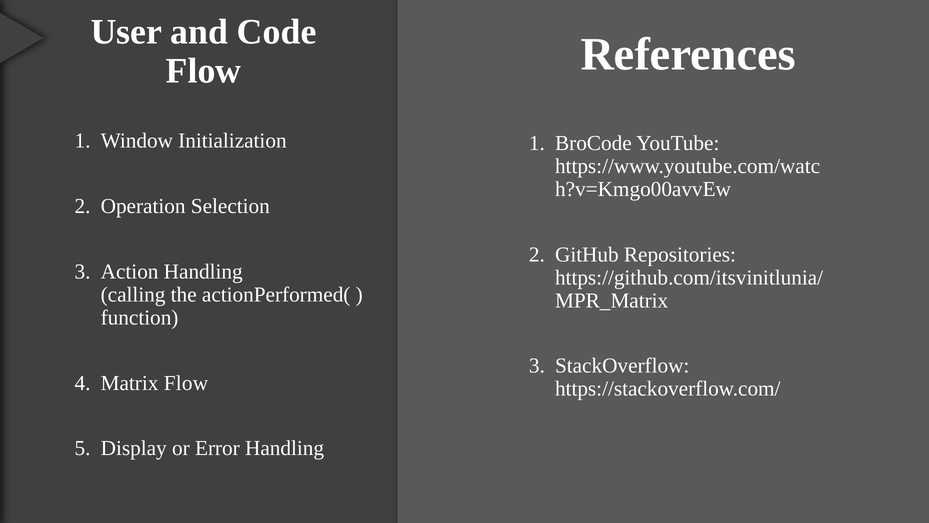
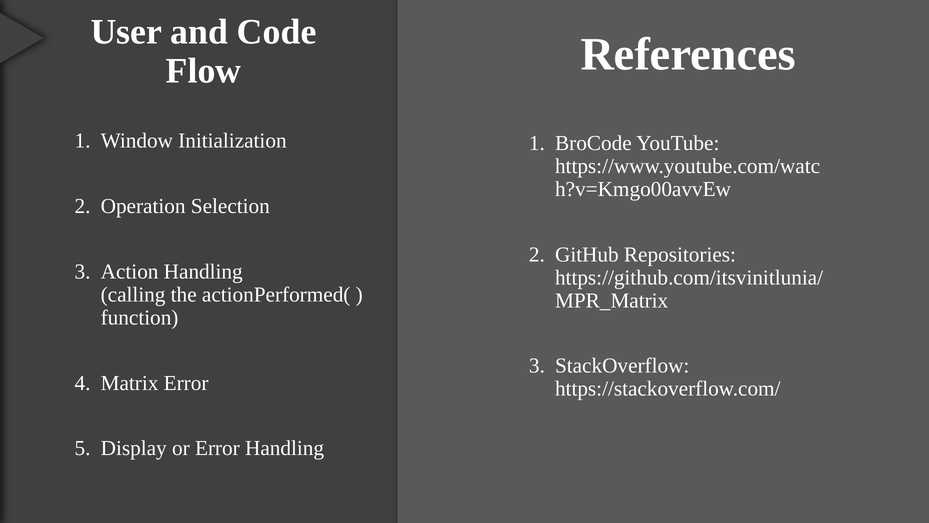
Matrix Flow: Flow -> Error
